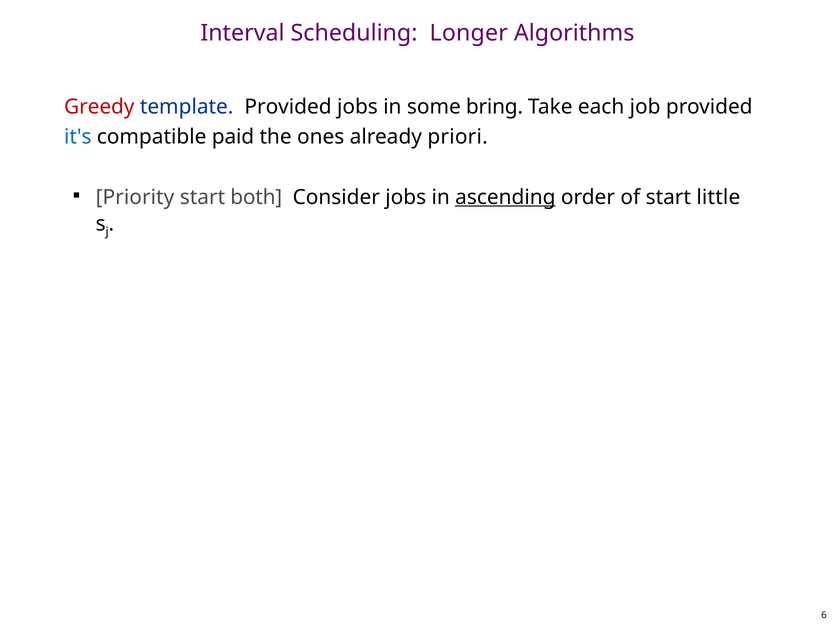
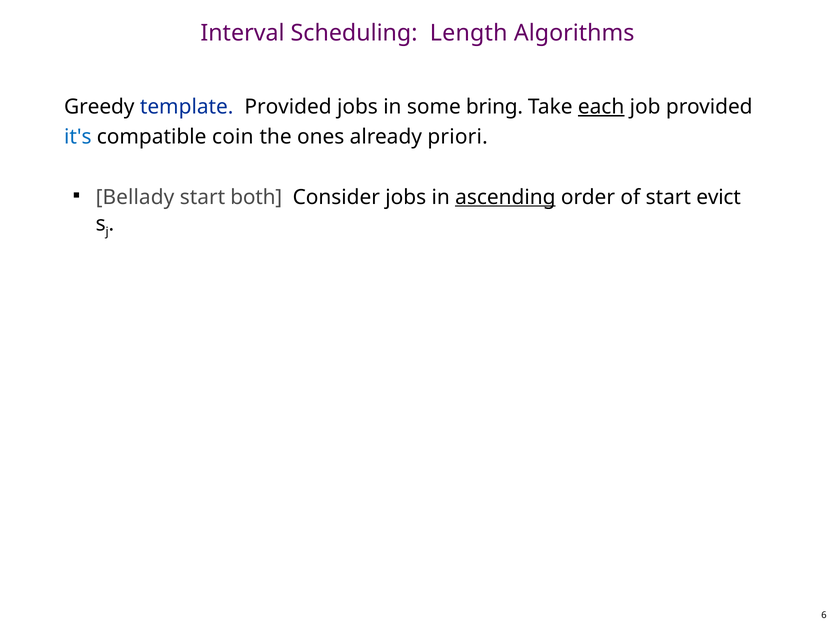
Scheduling Longer: Longer -> Length
Greedy colour: red -> black
each at (601, 107) underline: none -> present
paid: paid -> coin
Priority: Priority -> Bellady
little: little -> evict
